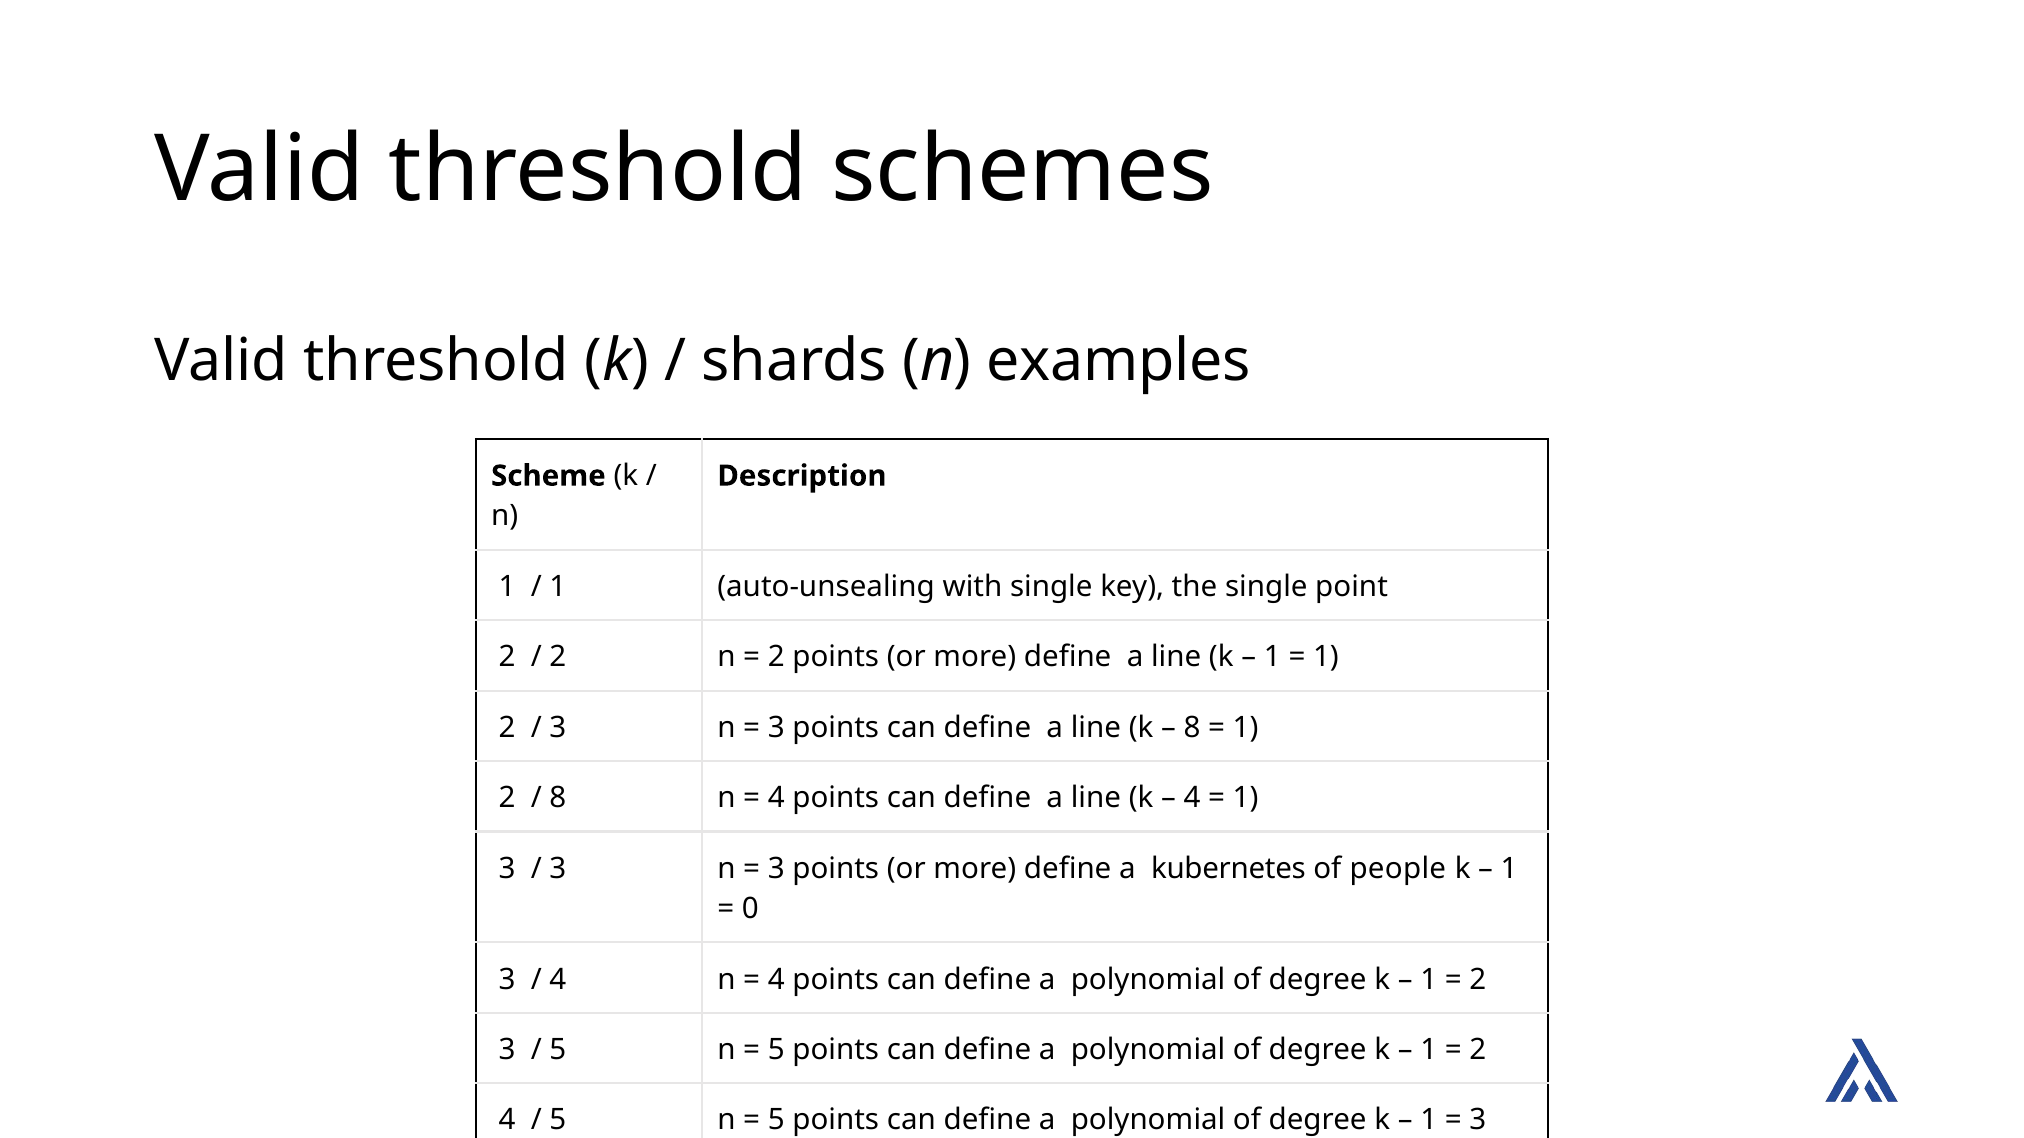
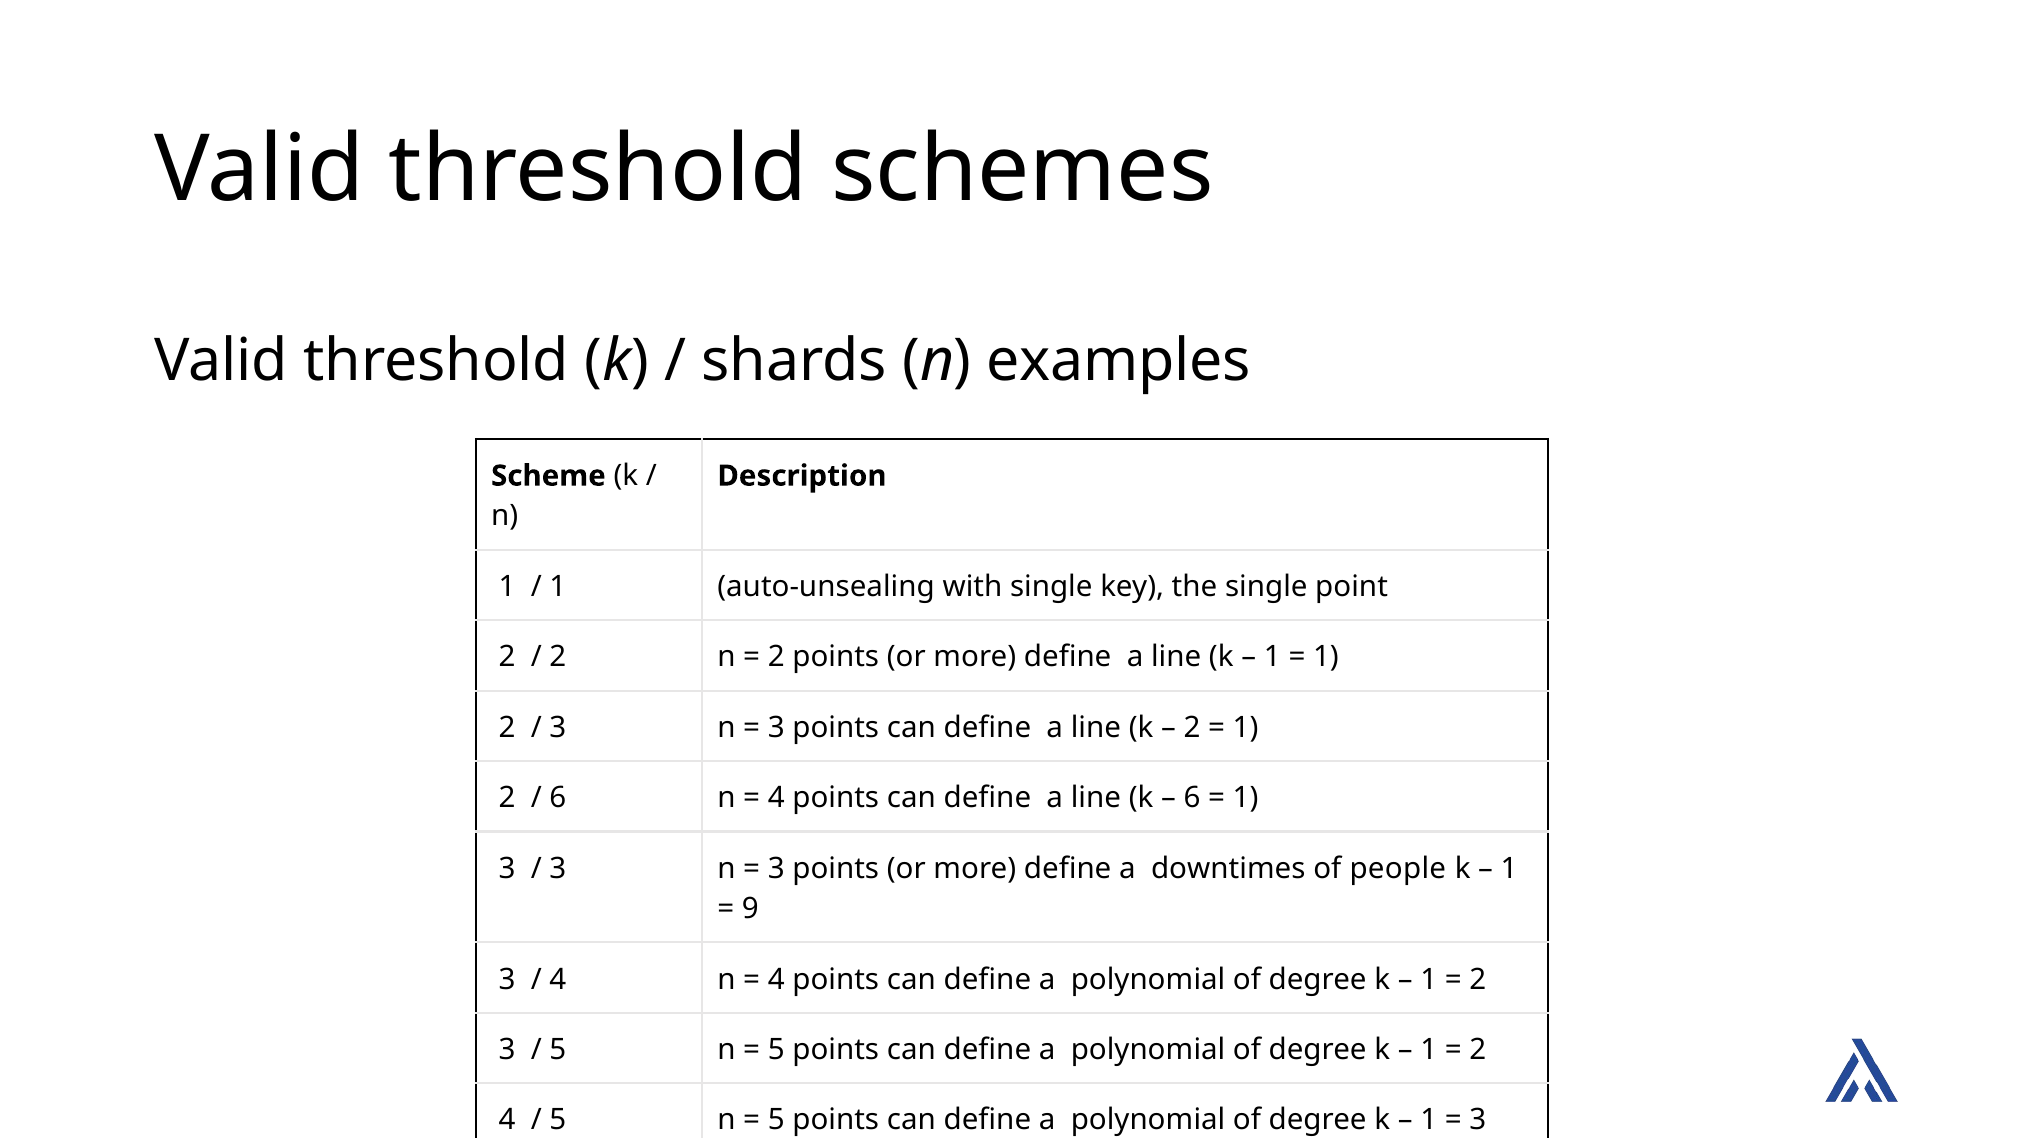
8 at (1192, 728): 8 -> 2
8 at (558, 798): 8 -> 6
4 at (1192, 798): 4 -> 6
kubernetes: kubernetes -> downtimes
0: 0 -> 9
